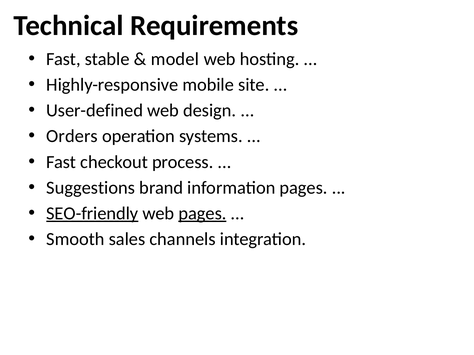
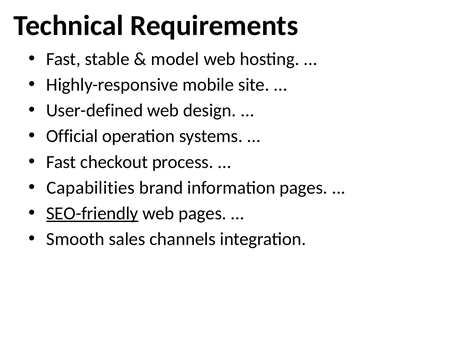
Orders: Orders -> Official
Suggestions: Suggestions -> Capabilities
pages at (202, 214) underline: present -> none
